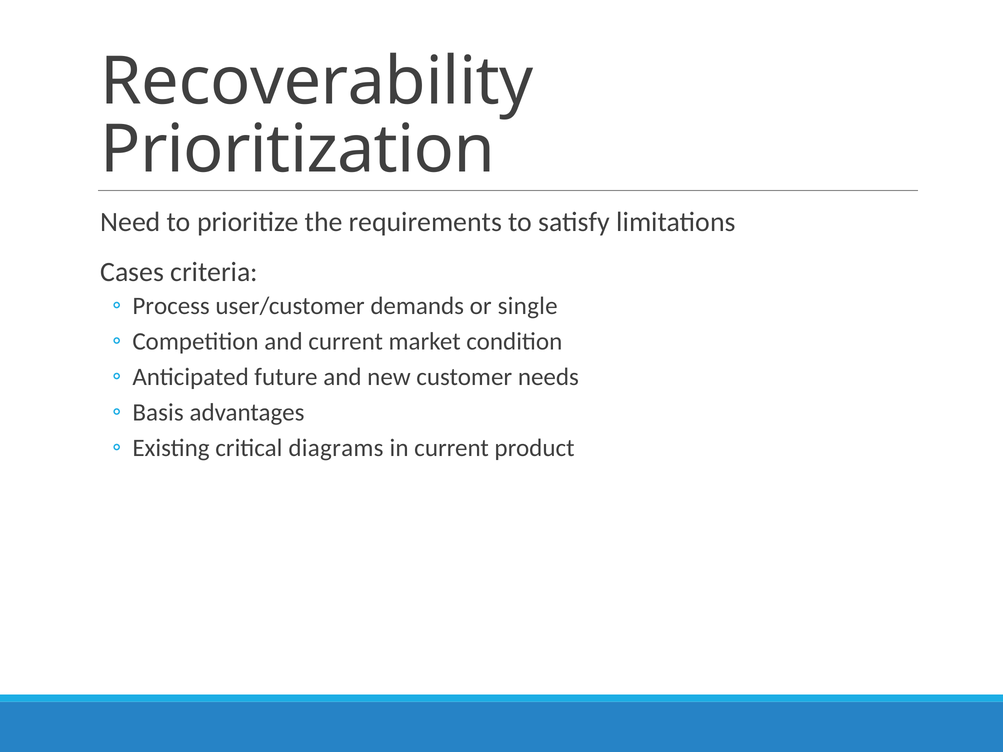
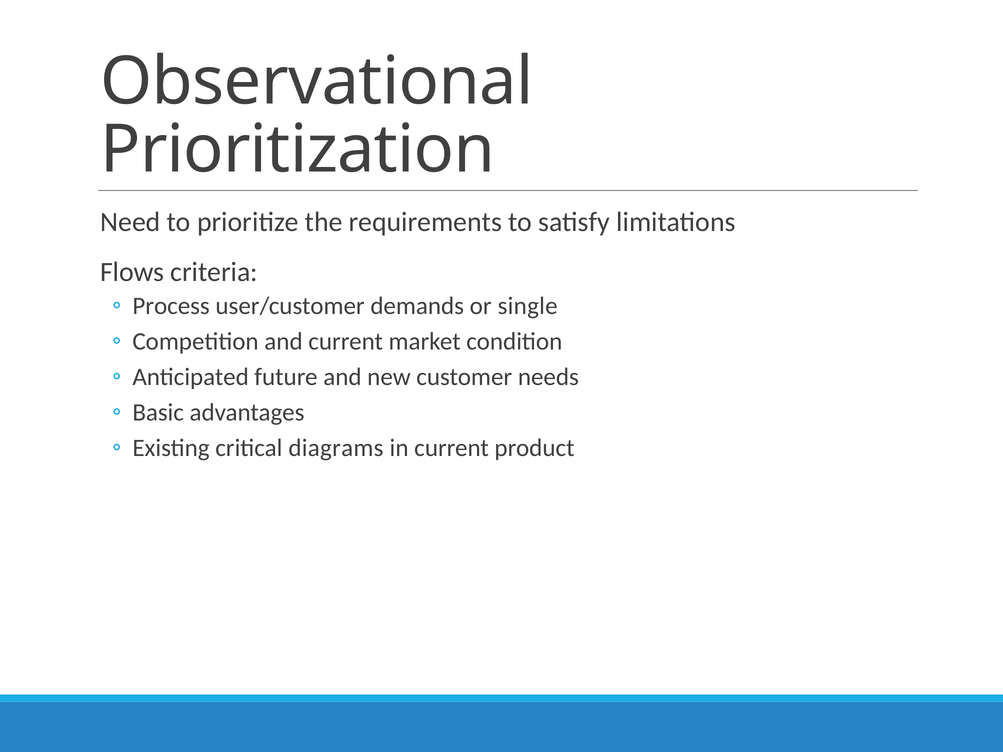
Recoverability: Recoverability -> Observational
Cases: Cases -> Flows
Basis: Basis -> Basic
